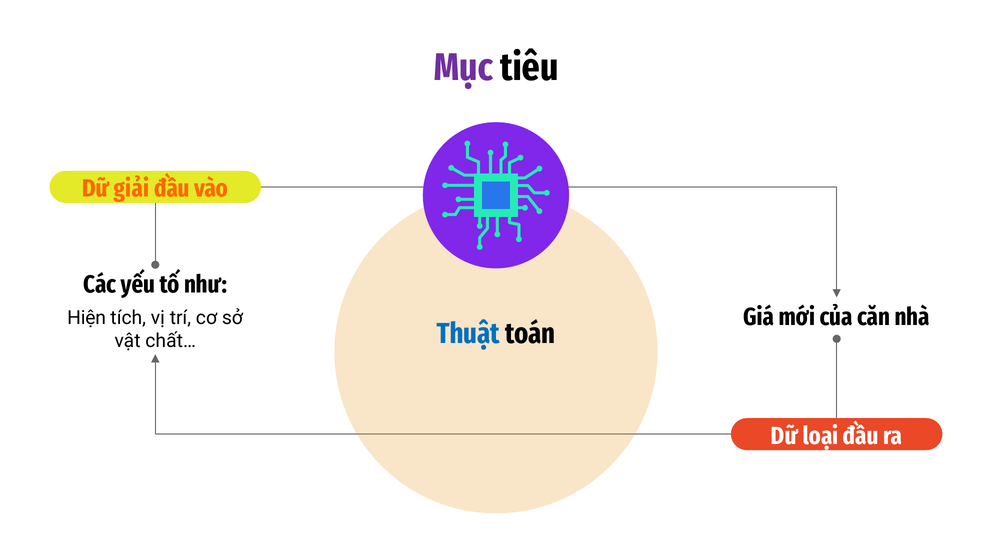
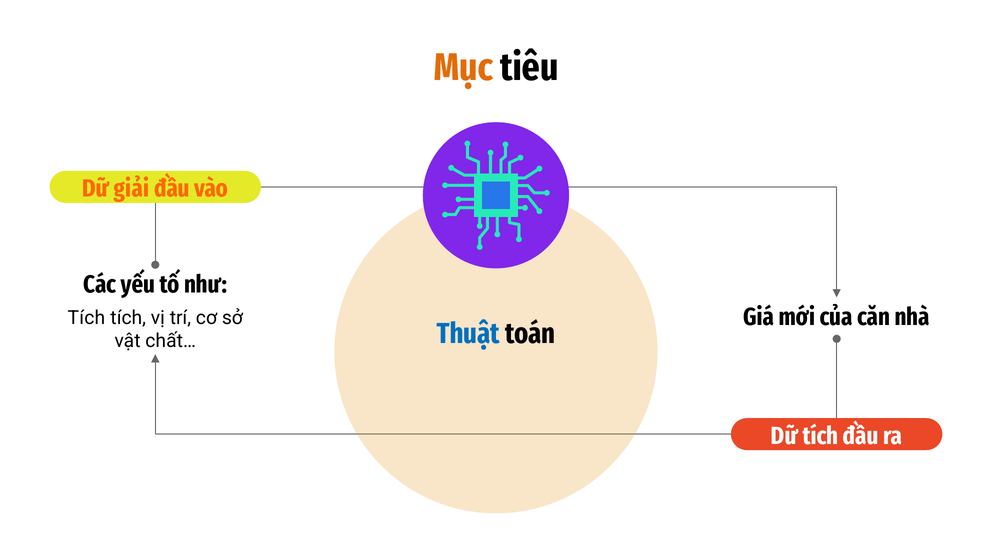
Mục colour: purple -> orange
Hiện at (87, 318): Hiện -> Tích
Dữ loại: loại -> tích
